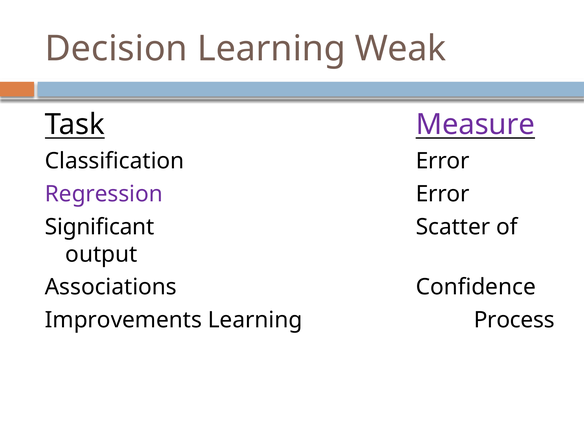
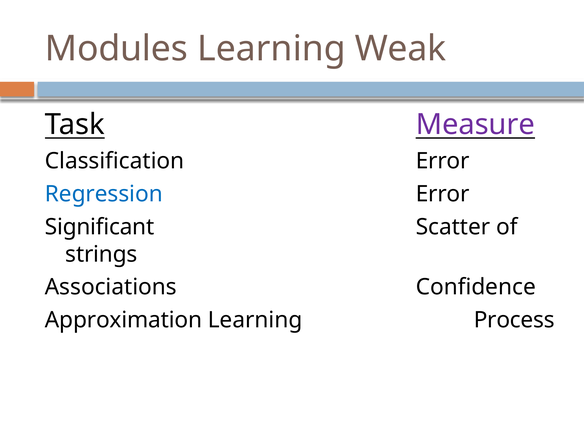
Decision: Decision -> Modules
Regression colour: purple -> blue
output: output -> strings
Improvements: Improvements -> Approximation
